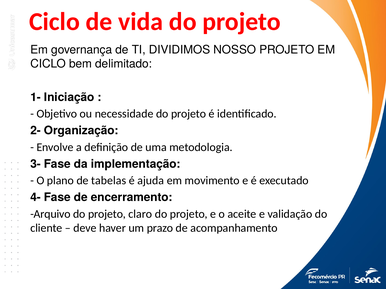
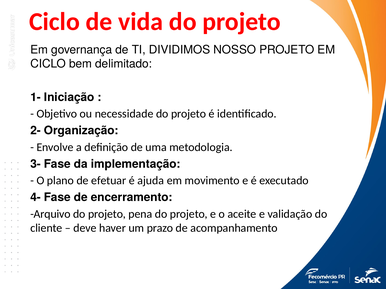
tabelas: tabelas -> efetuar
claro: claro -> pena
